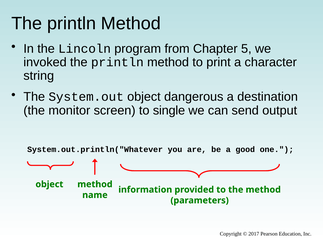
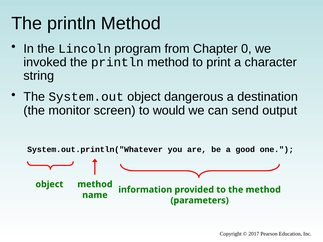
5: 5 -> 0
single: single -> would
